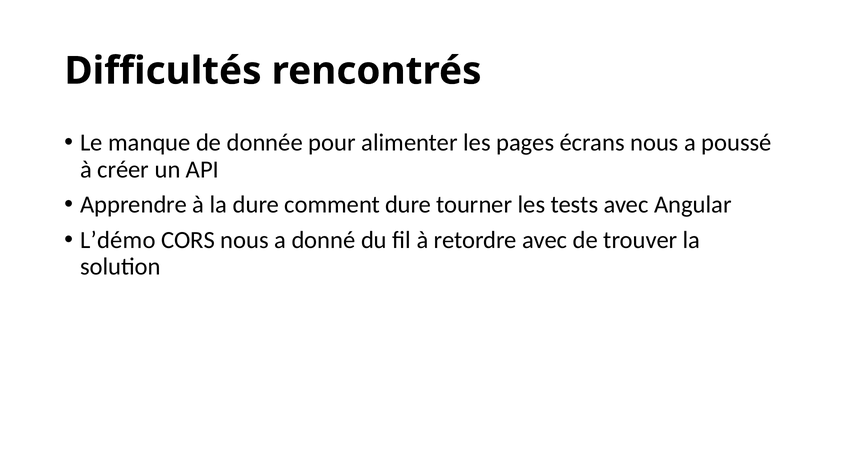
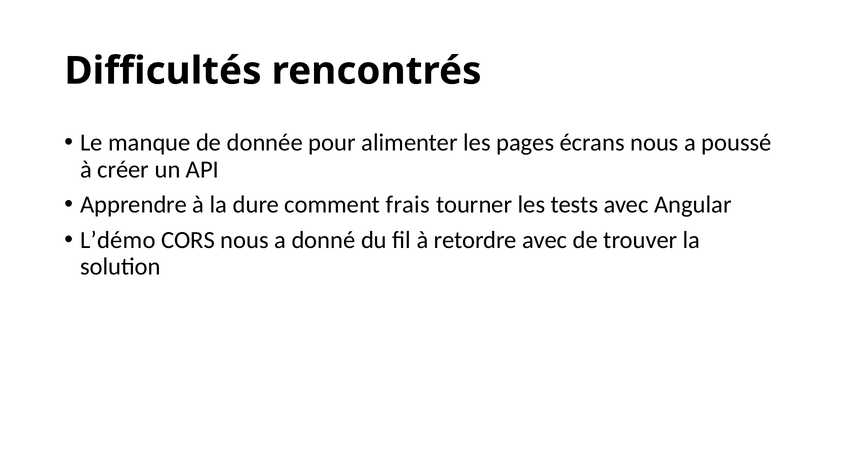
comment dure: dure -> frais
